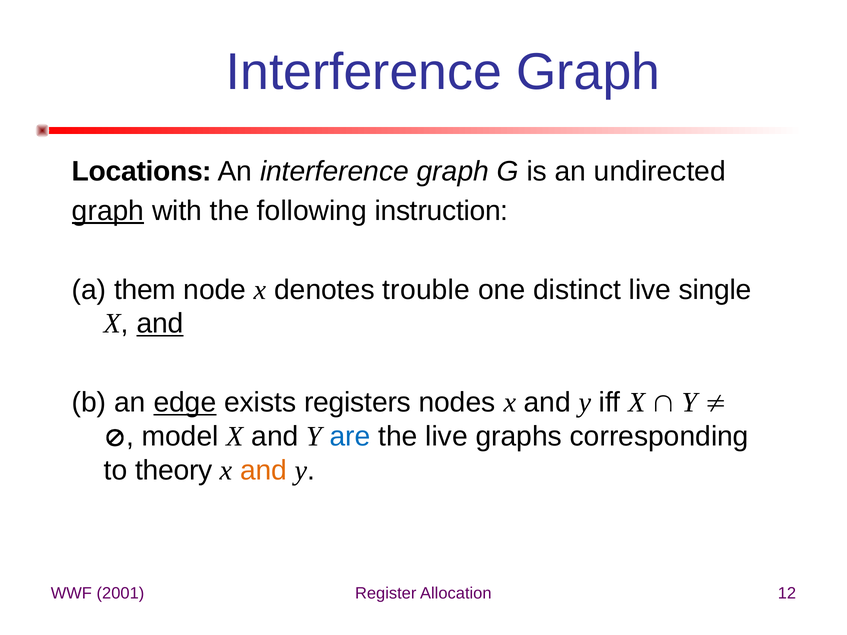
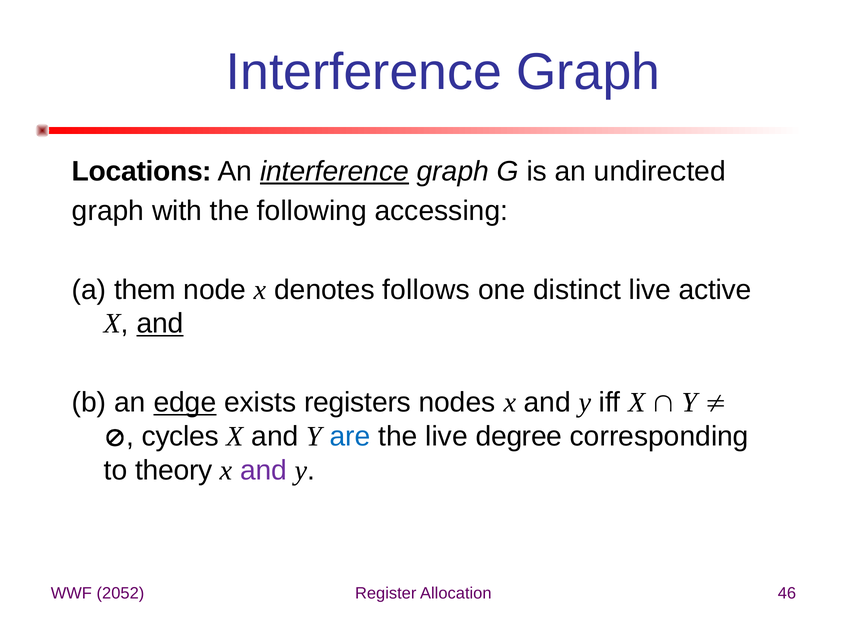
interference at (334, 171) underline: none -> present
graph at (108, 211) underline: present -> none
instruction: instruction -> accessing
trouble: trouble -> follows
single: single -> active
model: model -> cycles
graphs: graphs -> degree
and at (264, 471) colour: orange -> purple
2001: 2001 -> 2052
12: 12 -> 46
